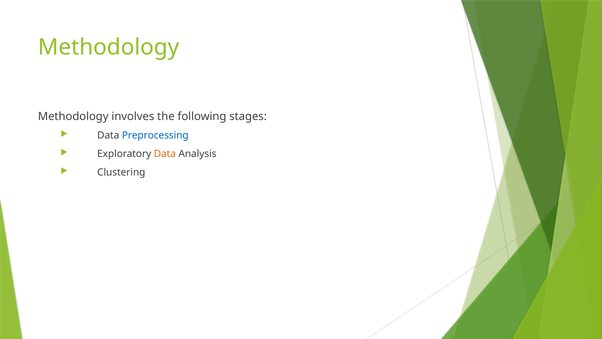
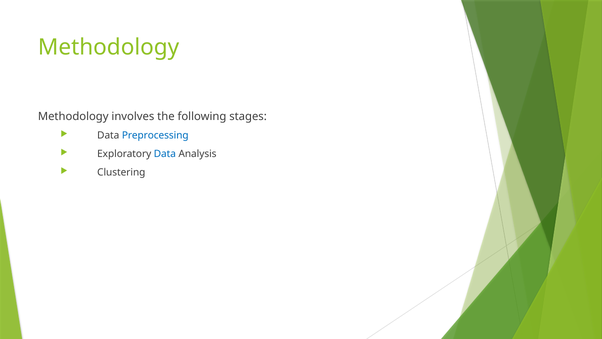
Data at (165, 154) colour: orange -> blue
